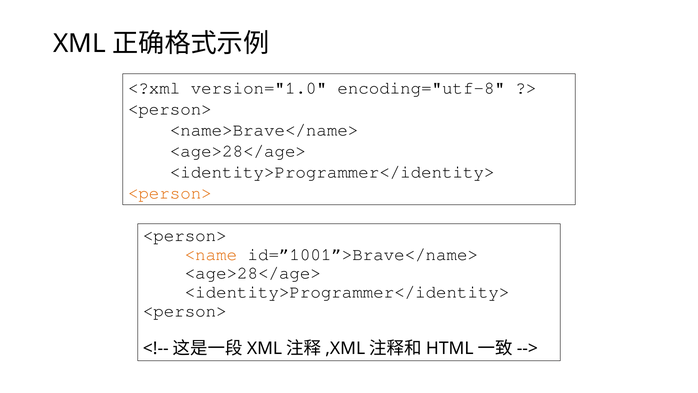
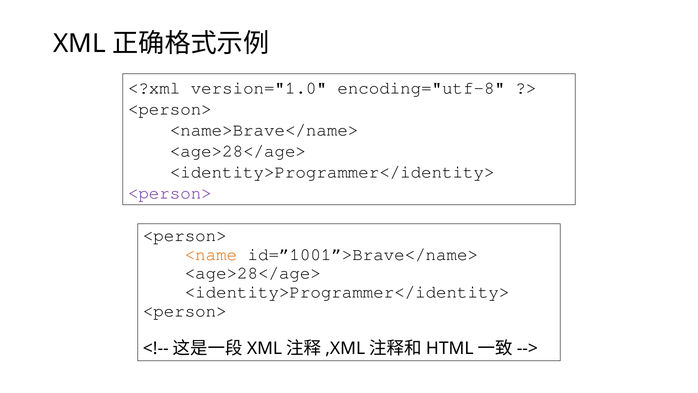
<person> at (170, 193) colour: orange -> purple
